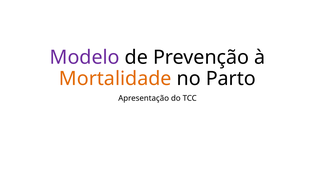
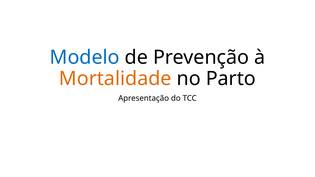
Modelo colour: purple -> blue
